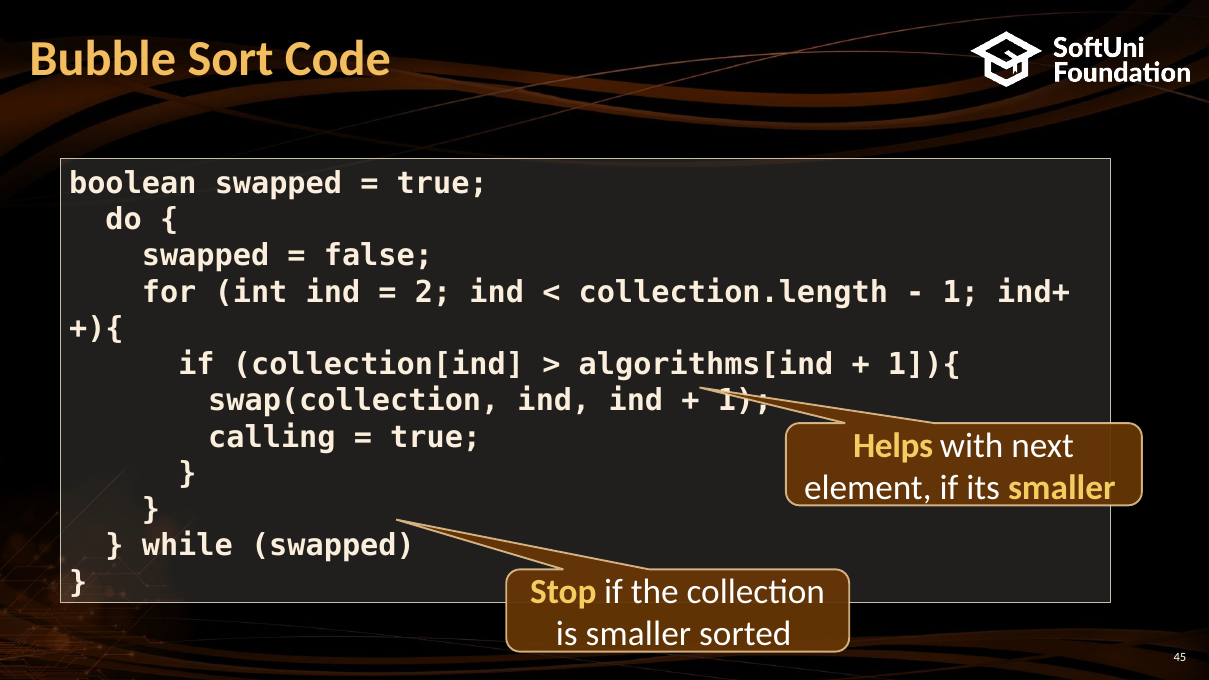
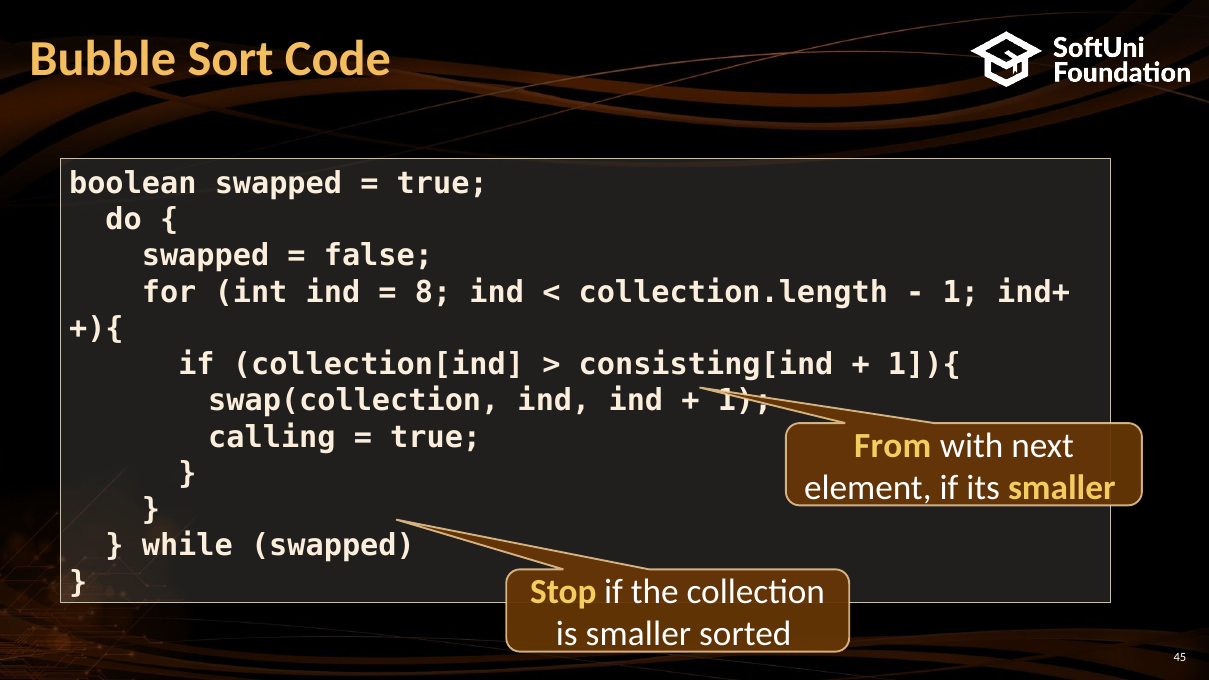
2: 2 -> 8
algorithms[ind: algorithms[ind -> consisting[ind
Helps: Helps -> From
